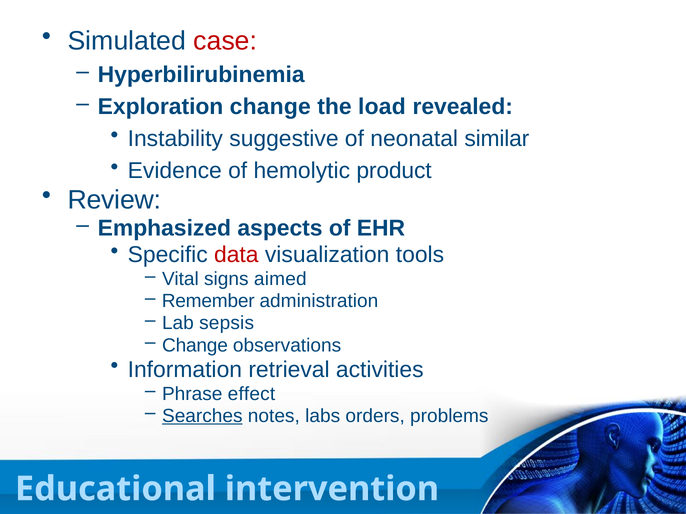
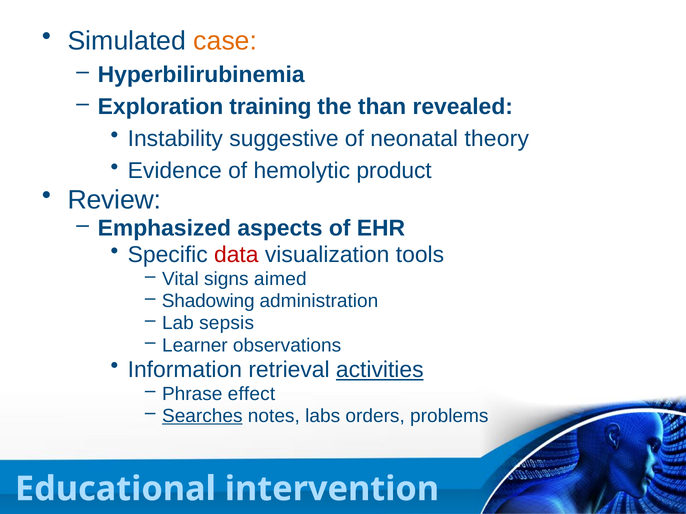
case colour: red -> orange
Exploration change: change -> training
load: load -> than
similar: similar -> theory
Remember: Remember -> Shadowing
Change at (195, 346): Change -> Learner
activities underline: none -> present
